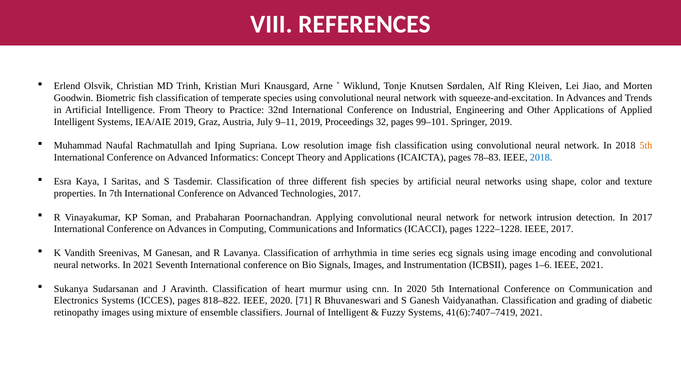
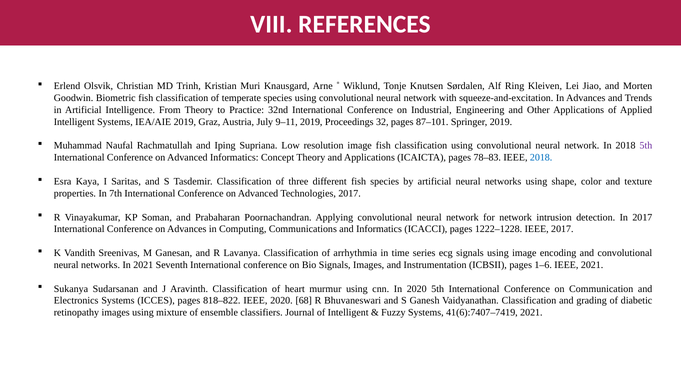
99–101: 99–101 -> 87–101
5th at (646, 146) colour: orange -> purple
71: 71 -> 68
